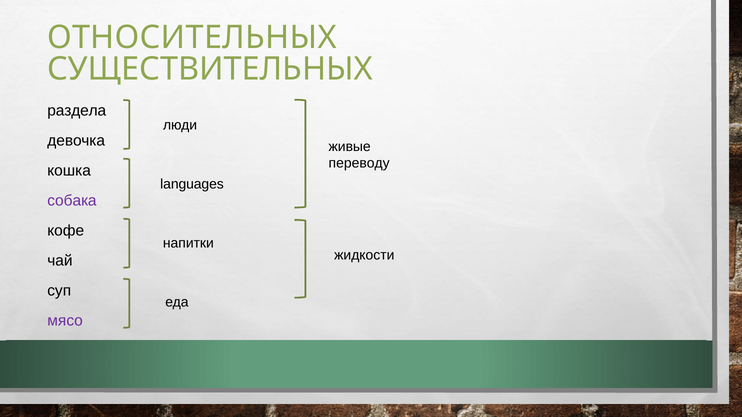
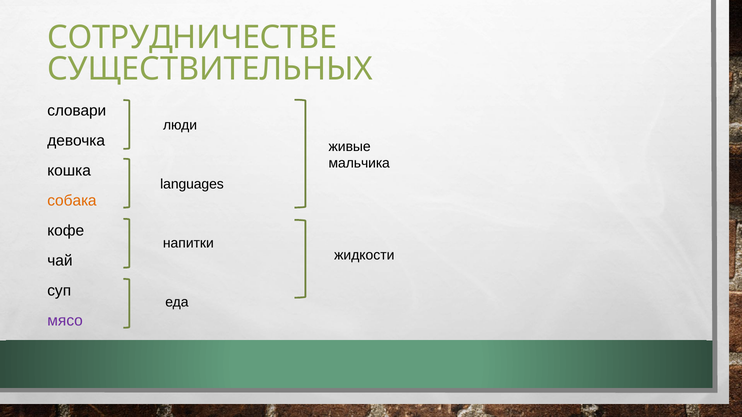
ОТНОСИТЕЛЬНЫХ: ОТНОСИТЕЛЬНЫХ -> СОТРУДНИЧЕСТВЕ
раздела: раздела -> словари
переводу: переводу -> мальчика
собака colour: purple -> orange
